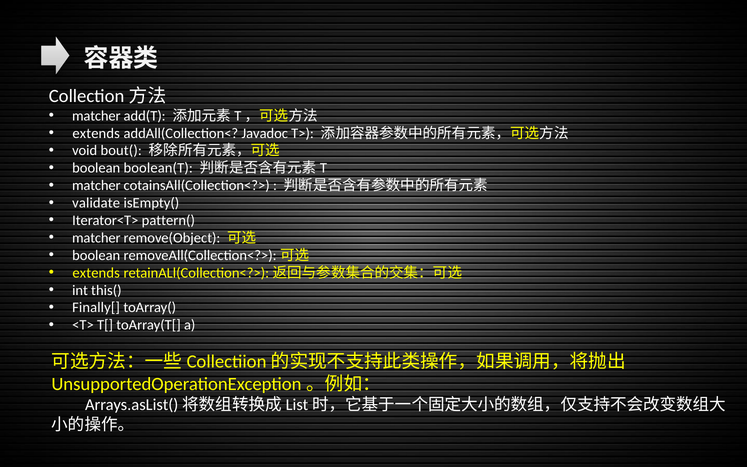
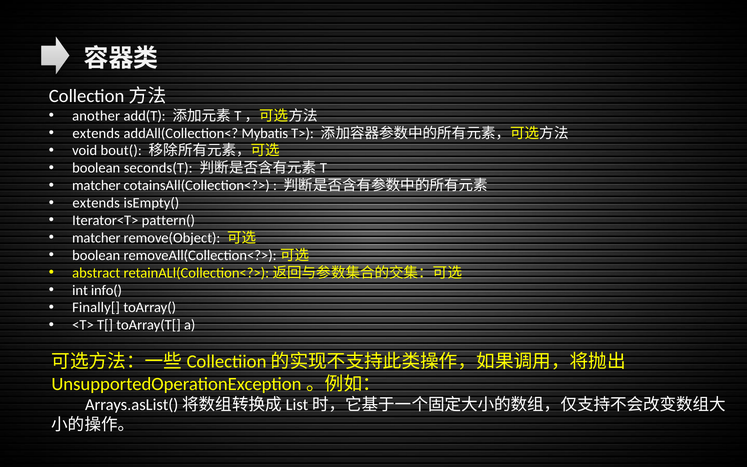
matcher at (96, 116): matcher -> another
Javadoc: Javadoc -> Mybatis
boolean(T: boolean(T -> seconds(T
validate at (96, 203): validate -> extends
extends at (96, 273): extends -> abstract
this(: this( -> info(
